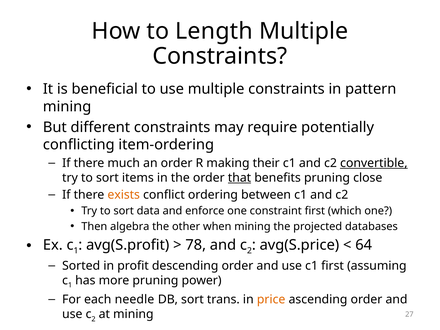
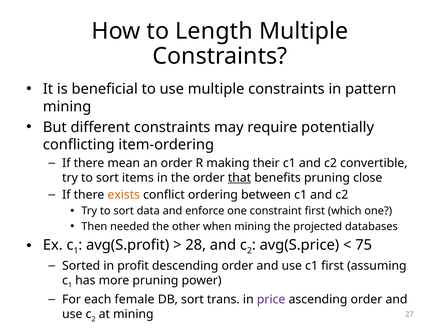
much: much -> mean
convertible underline: present -> none
algebra: algebra -> needed
78: 78 -> 28
64: 64 -> 75
needle: needle -> female
price colour: orange -> purple
